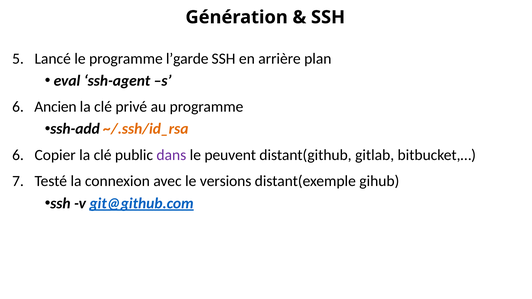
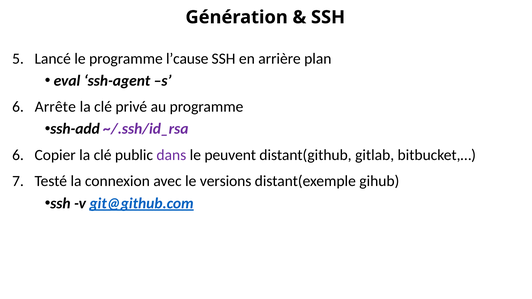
l’garde: l’garde -> l’cause
Ancien: Ancien -> Arrête
~/.ssh/id_rsa colour: orange -> purple
